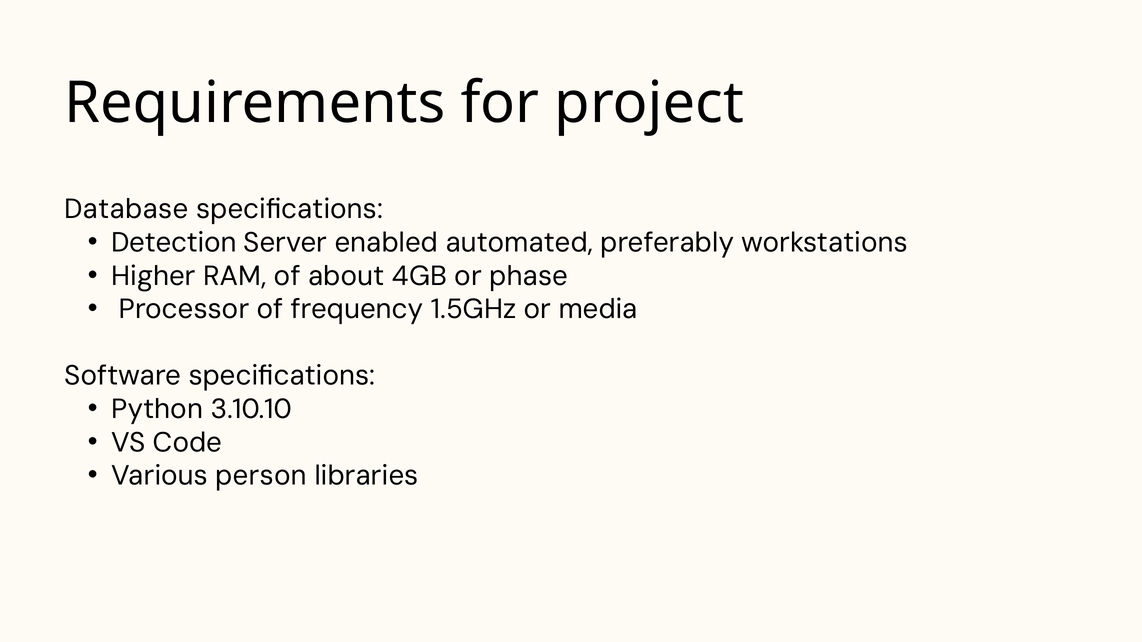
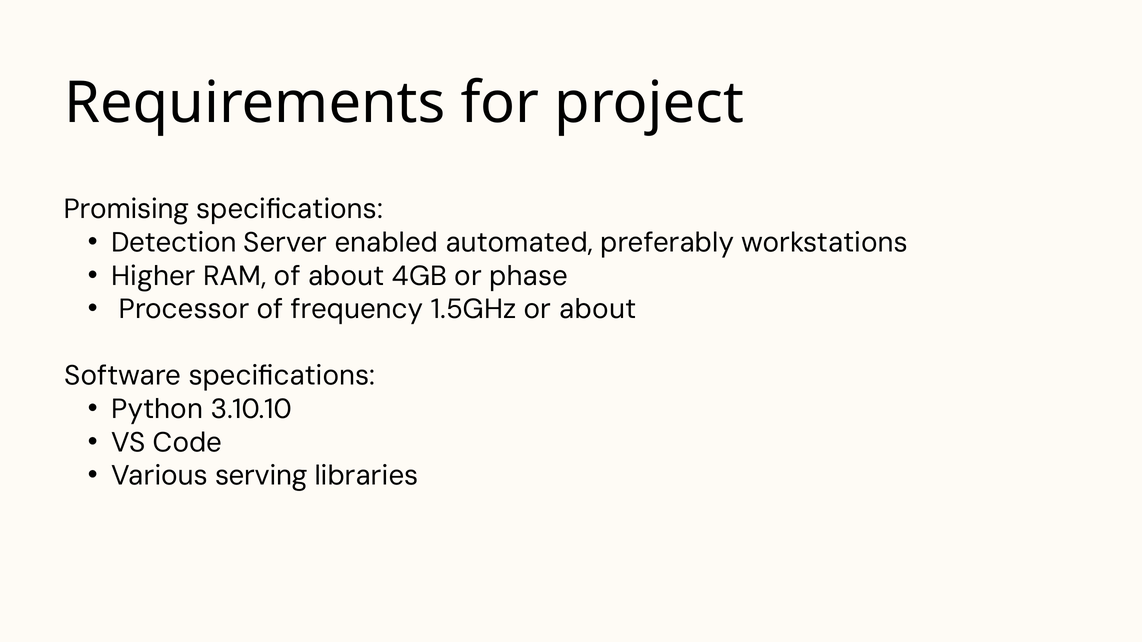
Database: Database -> Promising
or media: media -> about
person: person -> serving
